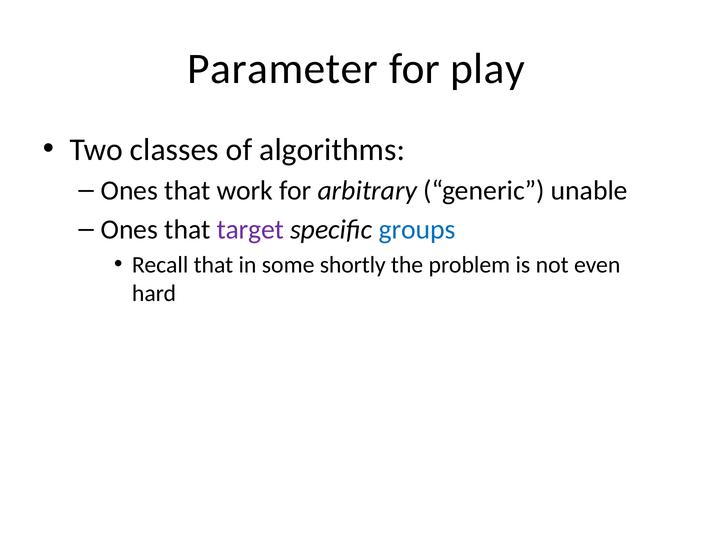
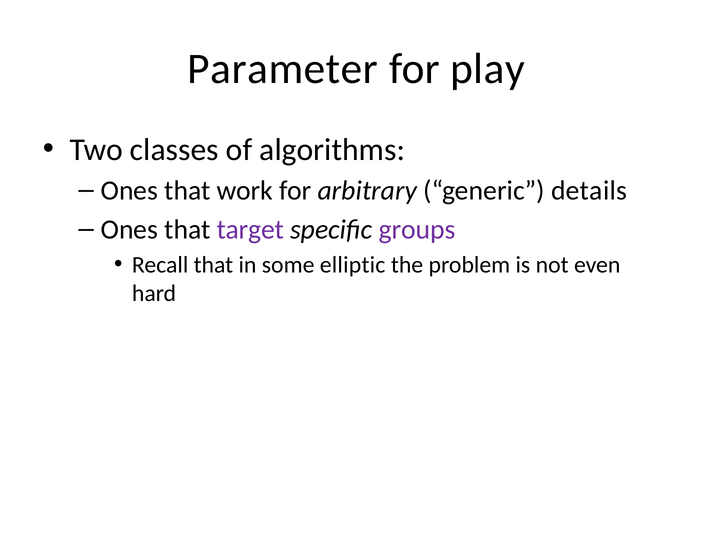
unable: unable -> details
groups colour: blue -> purple
shortly: shortly -> elliptic
